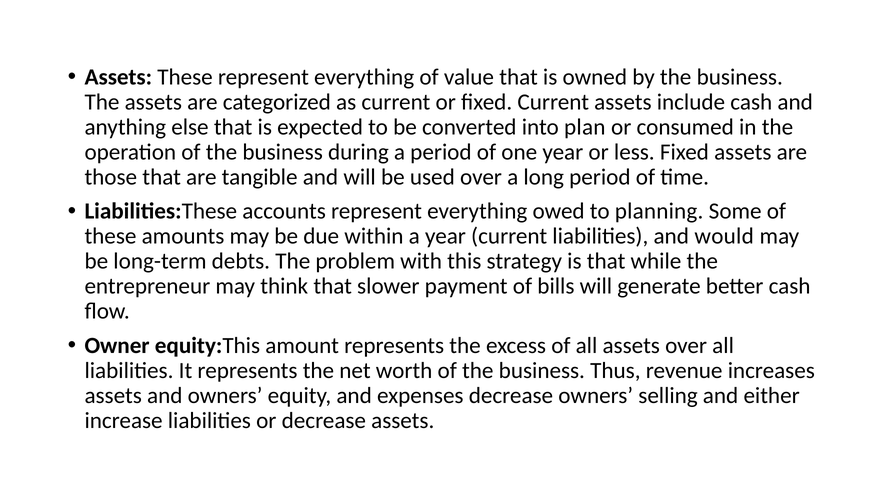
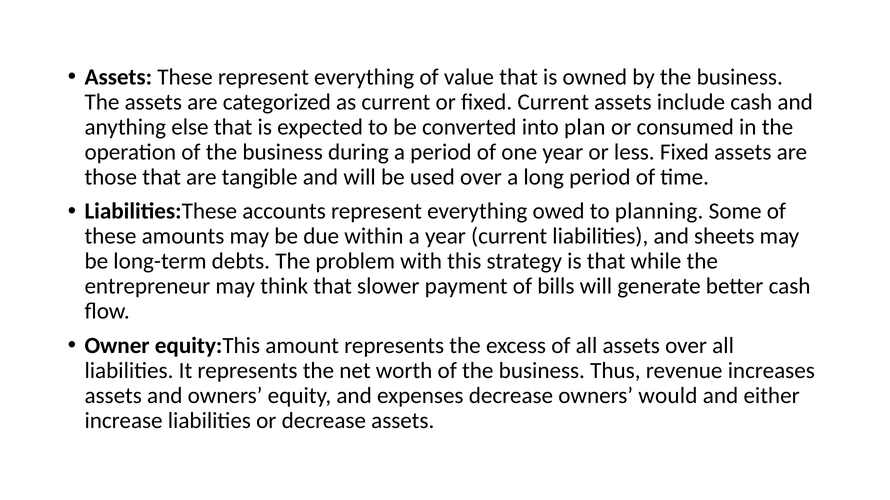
would: would -> sheets
selling: selling -> would
